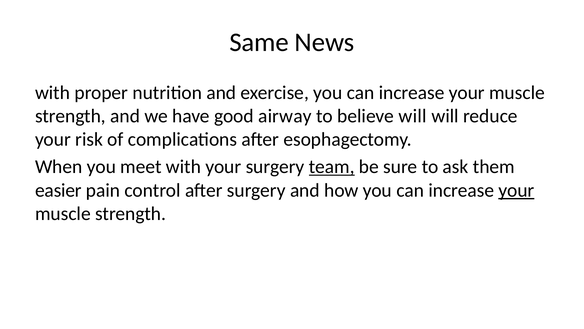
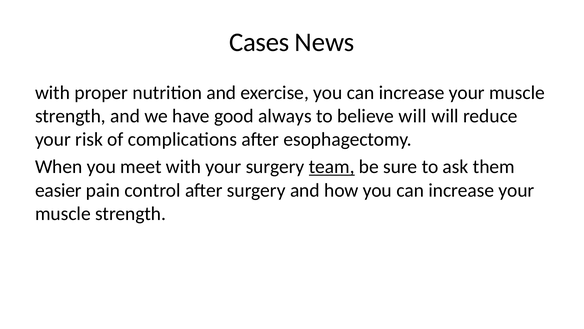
Same: Same -> Cases
airway: airway -> always
your at (516, 190) underline: present -> none
